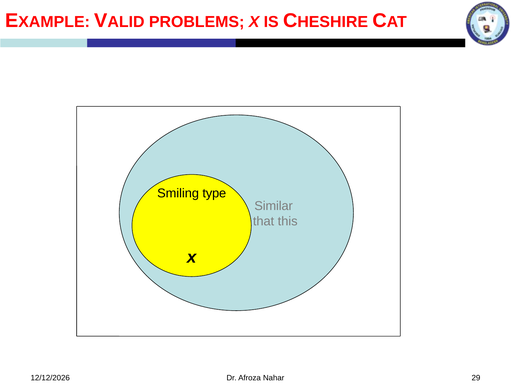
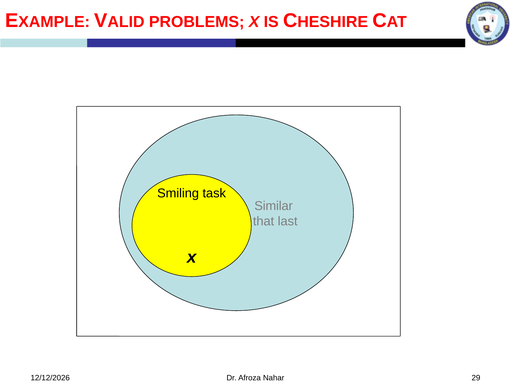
type: type -> task
this: this -> last
